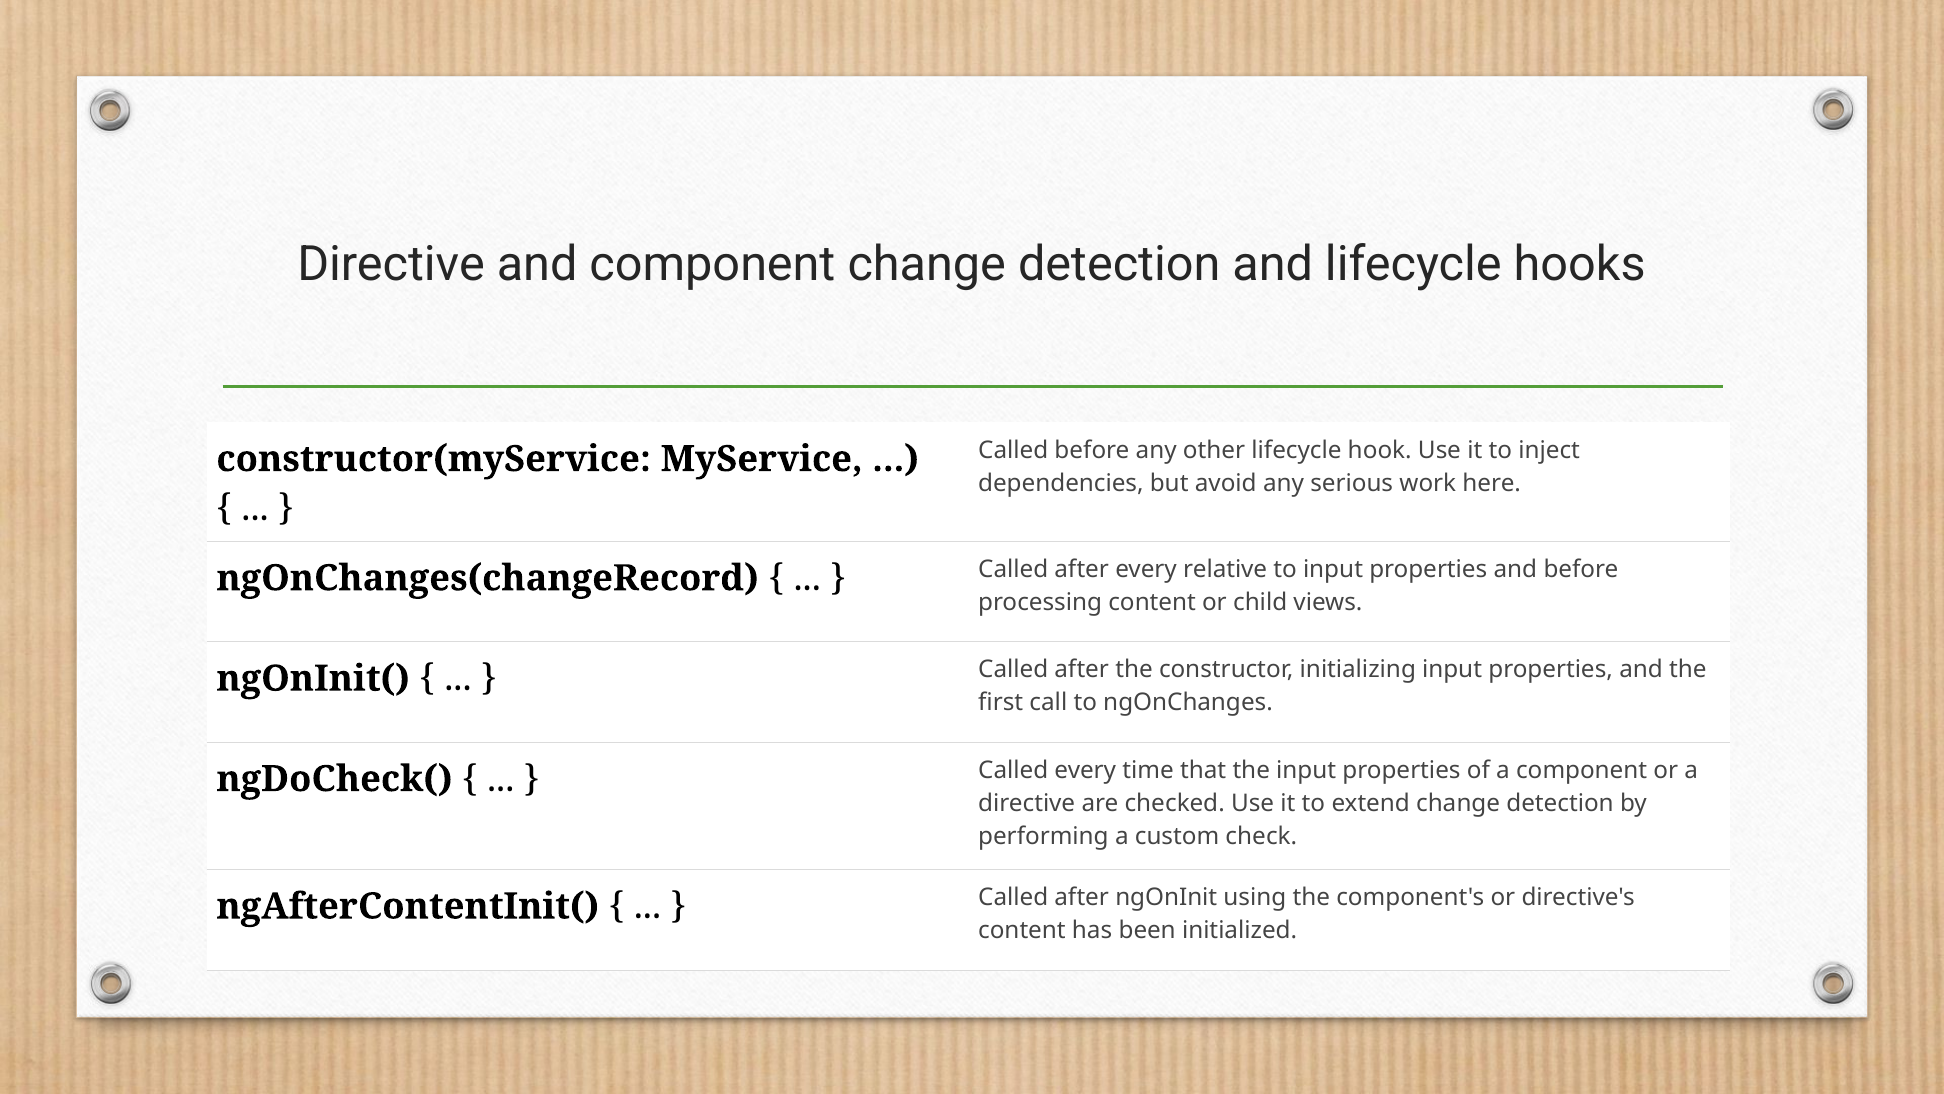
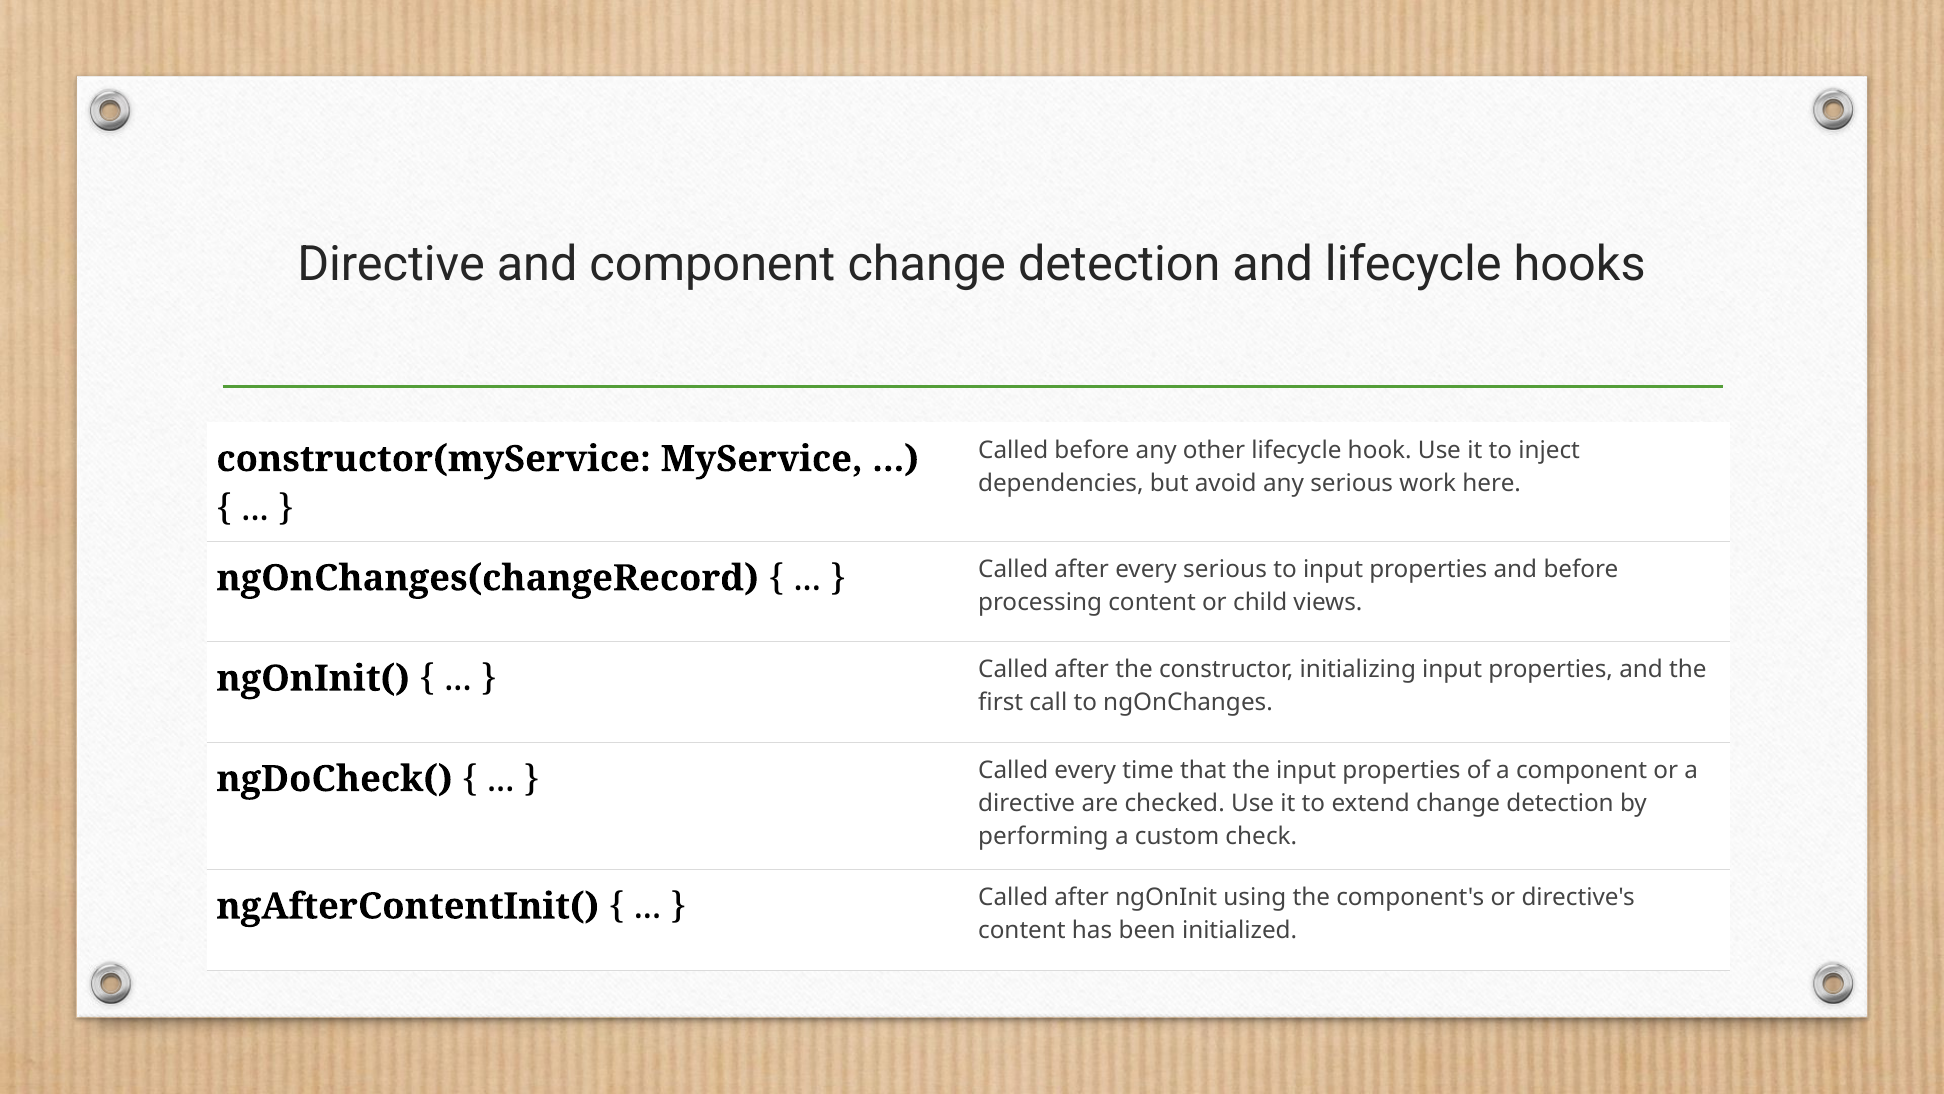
every relative: relative -> serious
